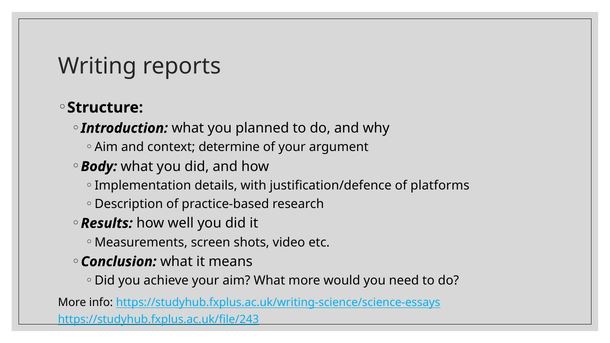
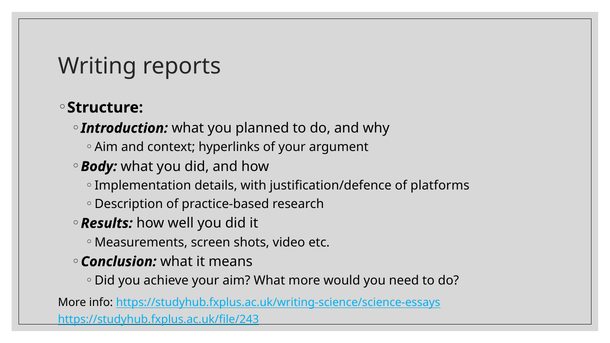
determine: determine -> hyperlinks
